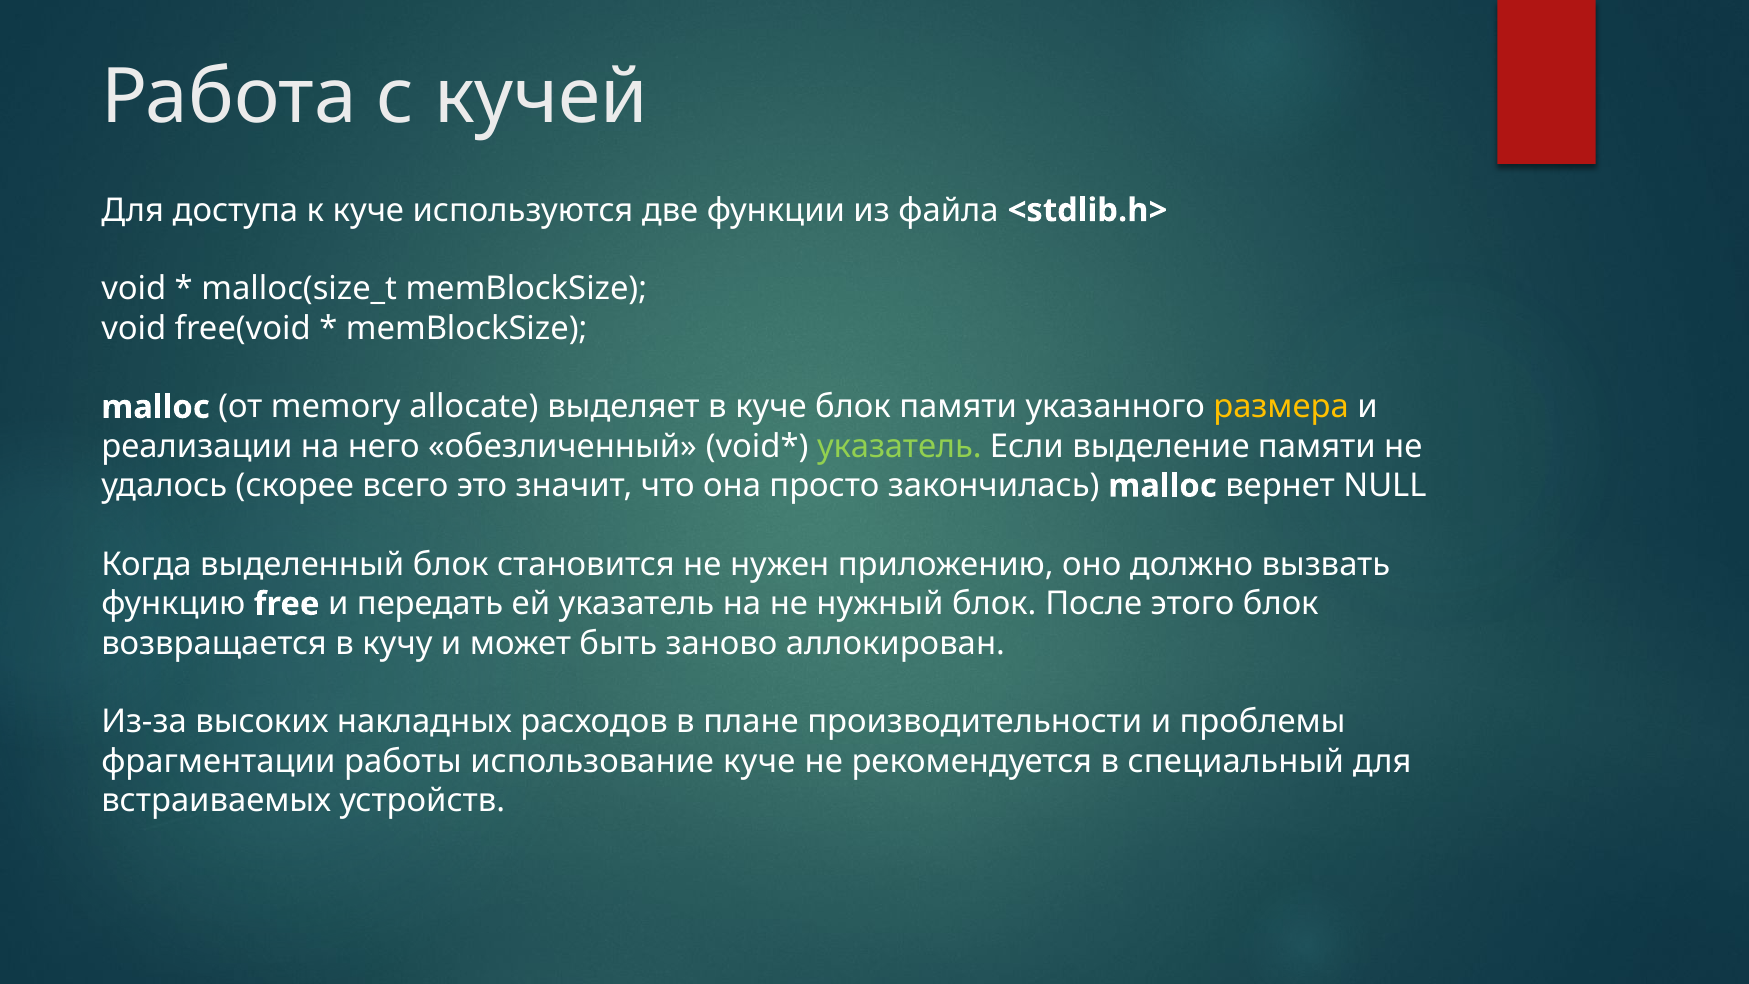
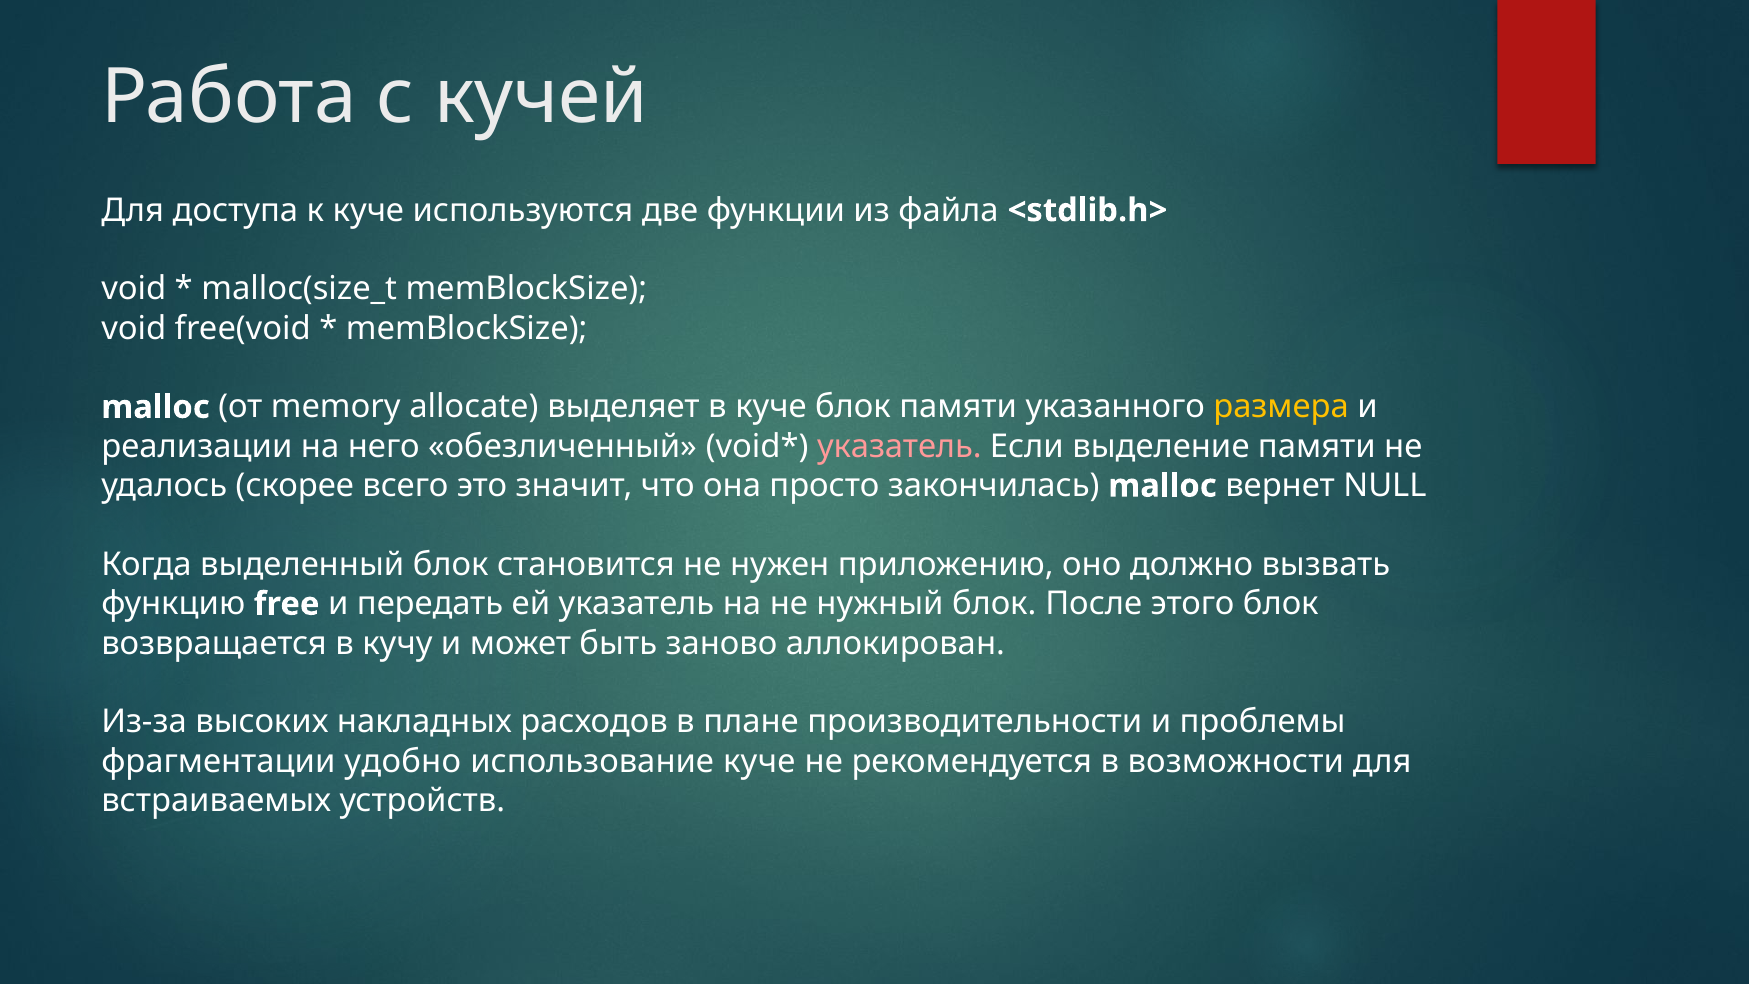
указатель at (899, 446) colour: light green -> pink
работы: работы -> удобно
специальный: специальный -> возможности
